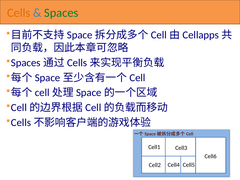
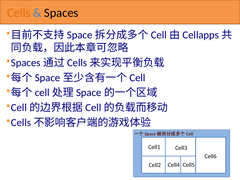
Spaces colour: green -> black
